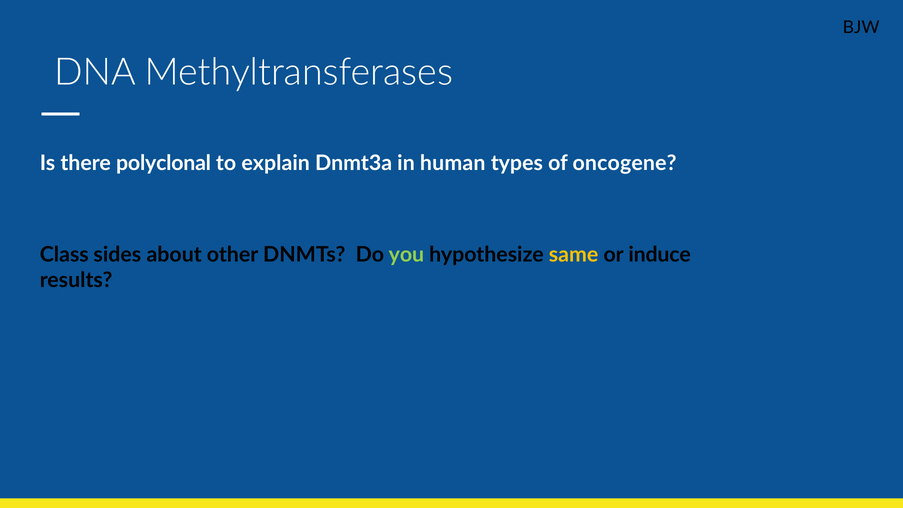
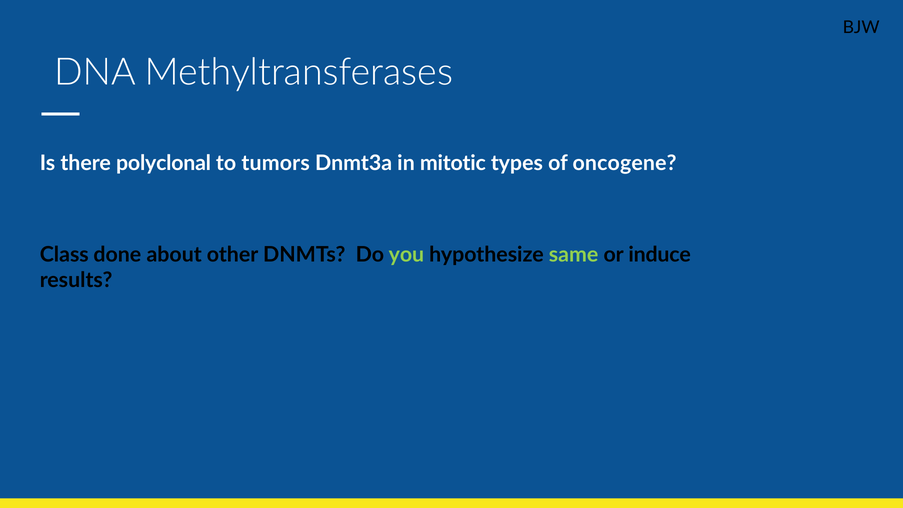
explain: explain -> tumors
human: human -> mitotic
sides: sides -> done
same colour: yellow -> light green
